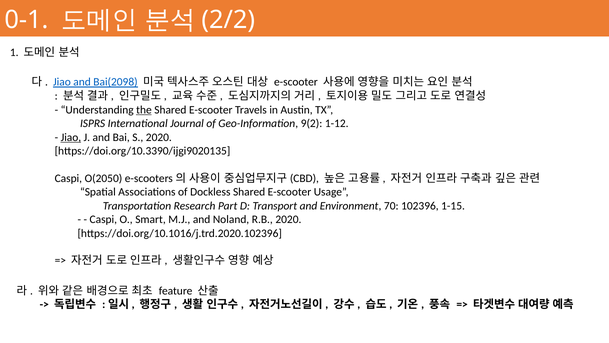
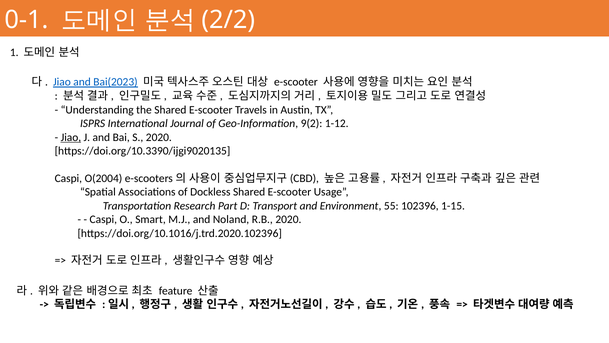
Bai(2098: Bai(2098 -> Bai(2023
the underline: present -> none
O(2050: O(2050 -> O(2004
70: 70 -> 55
